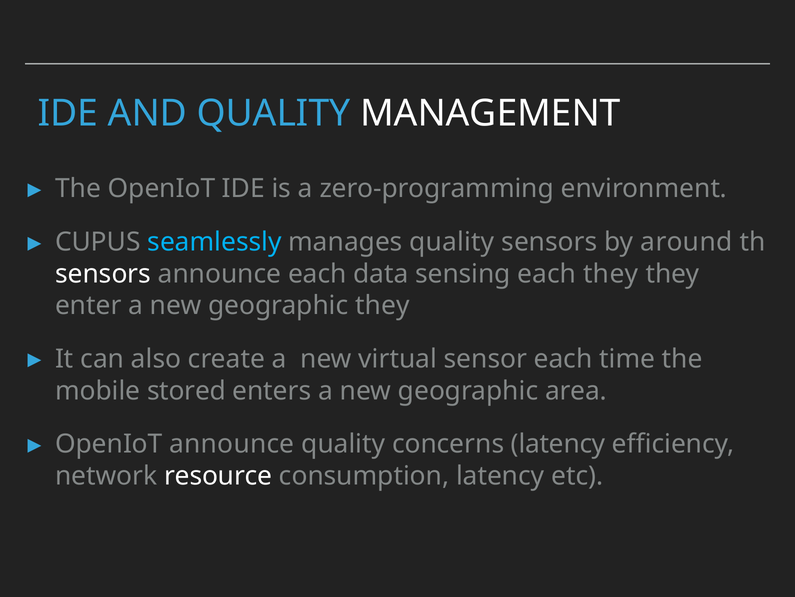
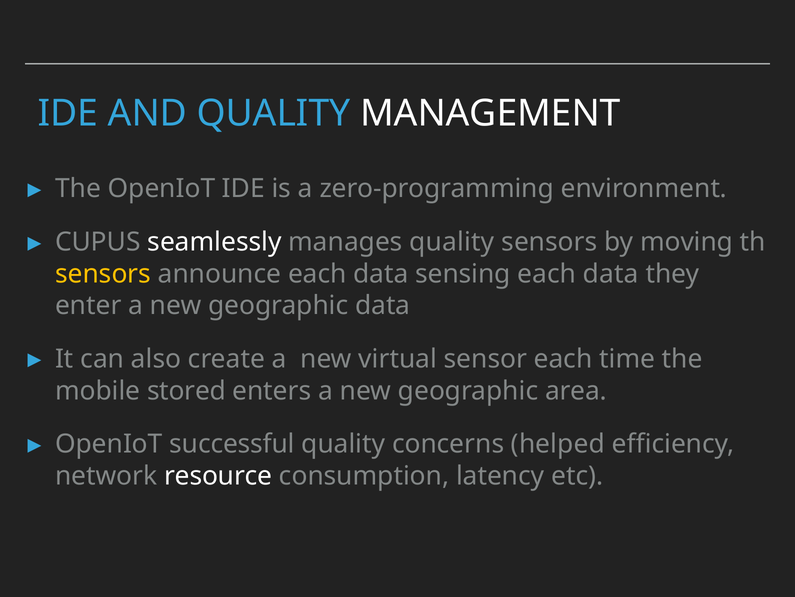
seamlessly colour: light blue -> white
around: around -> moving
sensors at (103, 274) colour: white -> yellow
they at (611, 274): they -> data
geographic they: they -> data
OpenIoT announce: announce -> successful
concerns latency: latency -> helped
